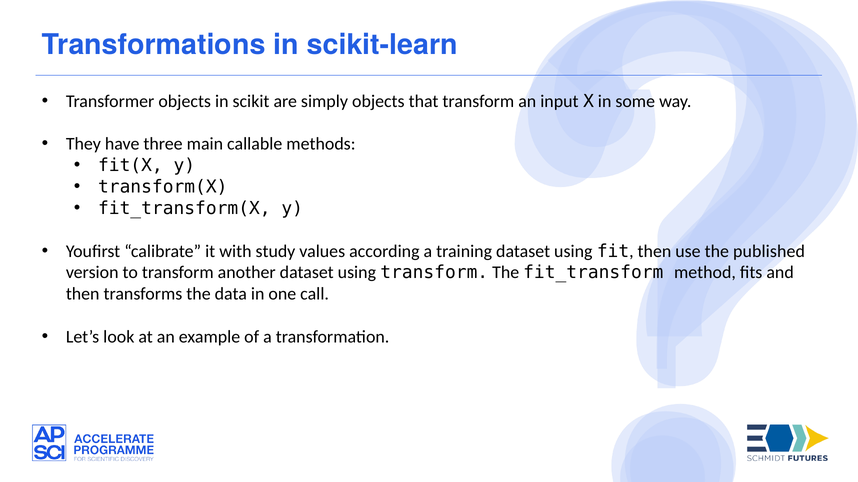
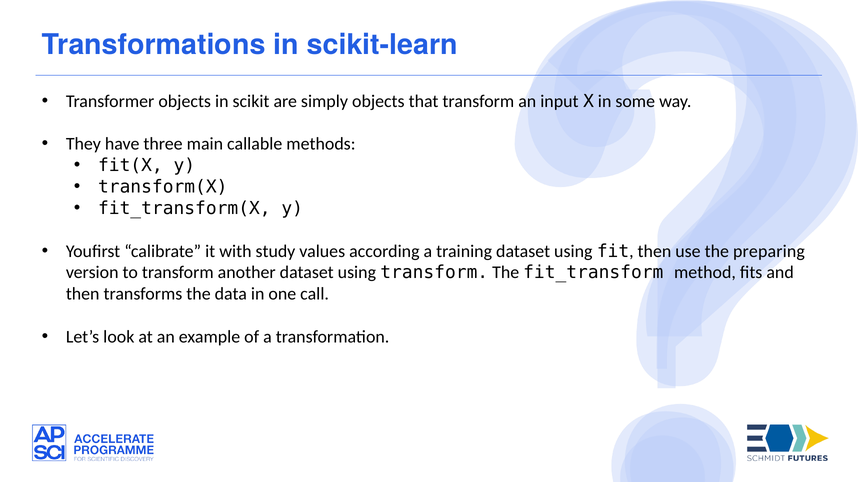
published: published -> preparing
